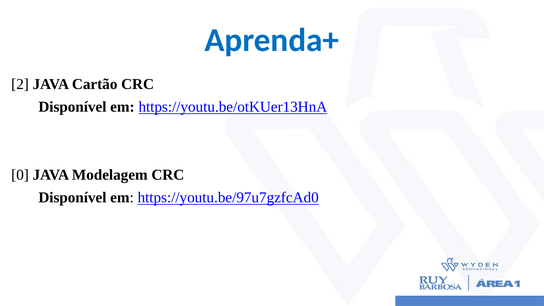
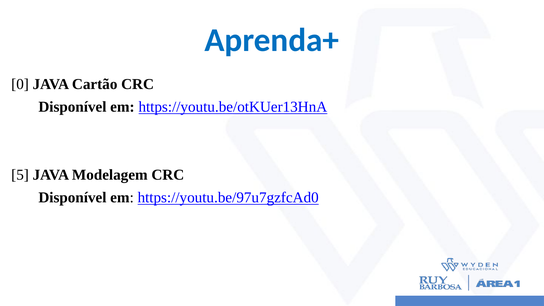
2: 2 -> 0
0: 0 -> 5
